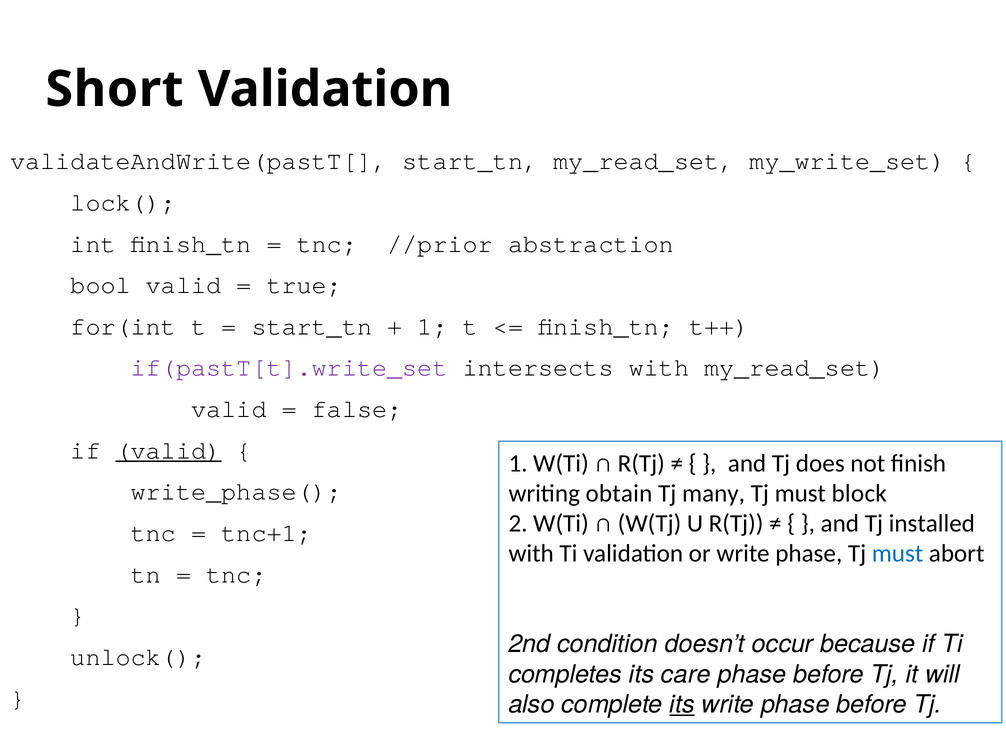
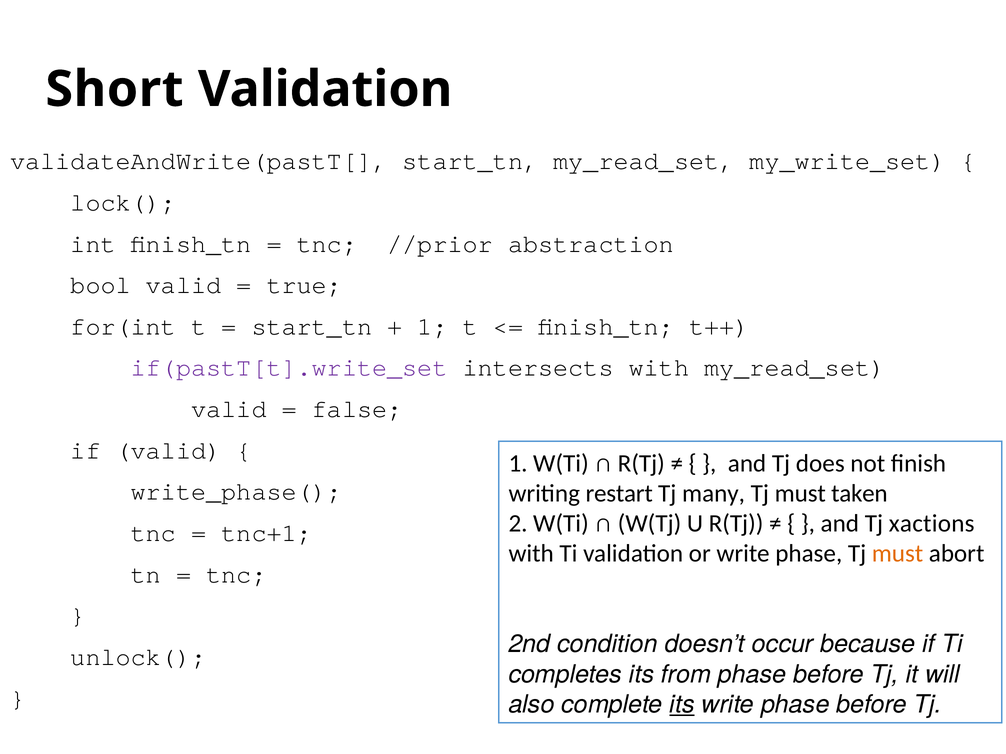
valid at (169, 451) underline: present -> none
obtain: obtain -> restart
block: block -> taken
installed: installed -> xactions
must at (898, 554) colour: blue -> orange
care: care -> from
